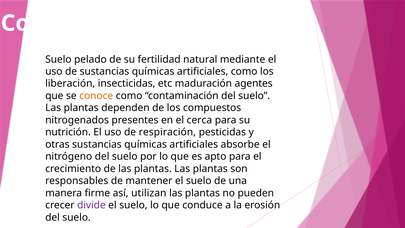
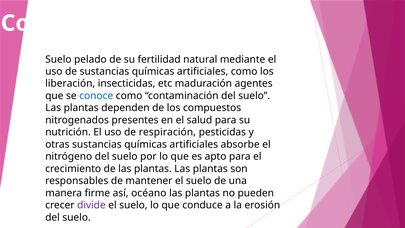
conoce colour: orange -> blue
cerca: cerca -> salud
utilizan: utilizan -> océano
